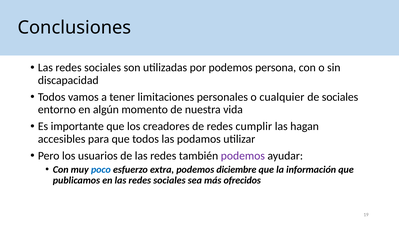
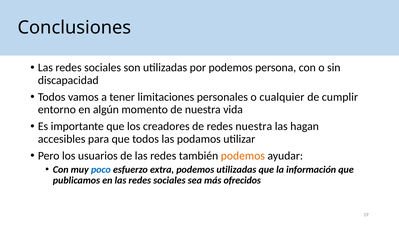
de sociales: sociales -> cumplir
redes cumplir: cumplir -> nuestra
podemos at (243, 155) colour: purple -> orange
podemos diciembre: diciembre -> utilizadas
